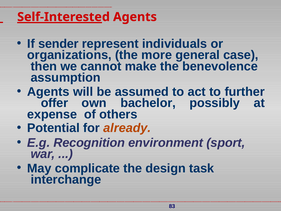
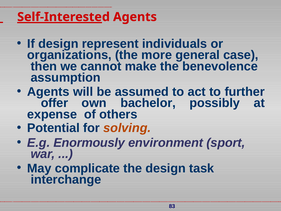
If sender: sender -> design
already: already -> solving
Recognition: Recognition -> Enormously
